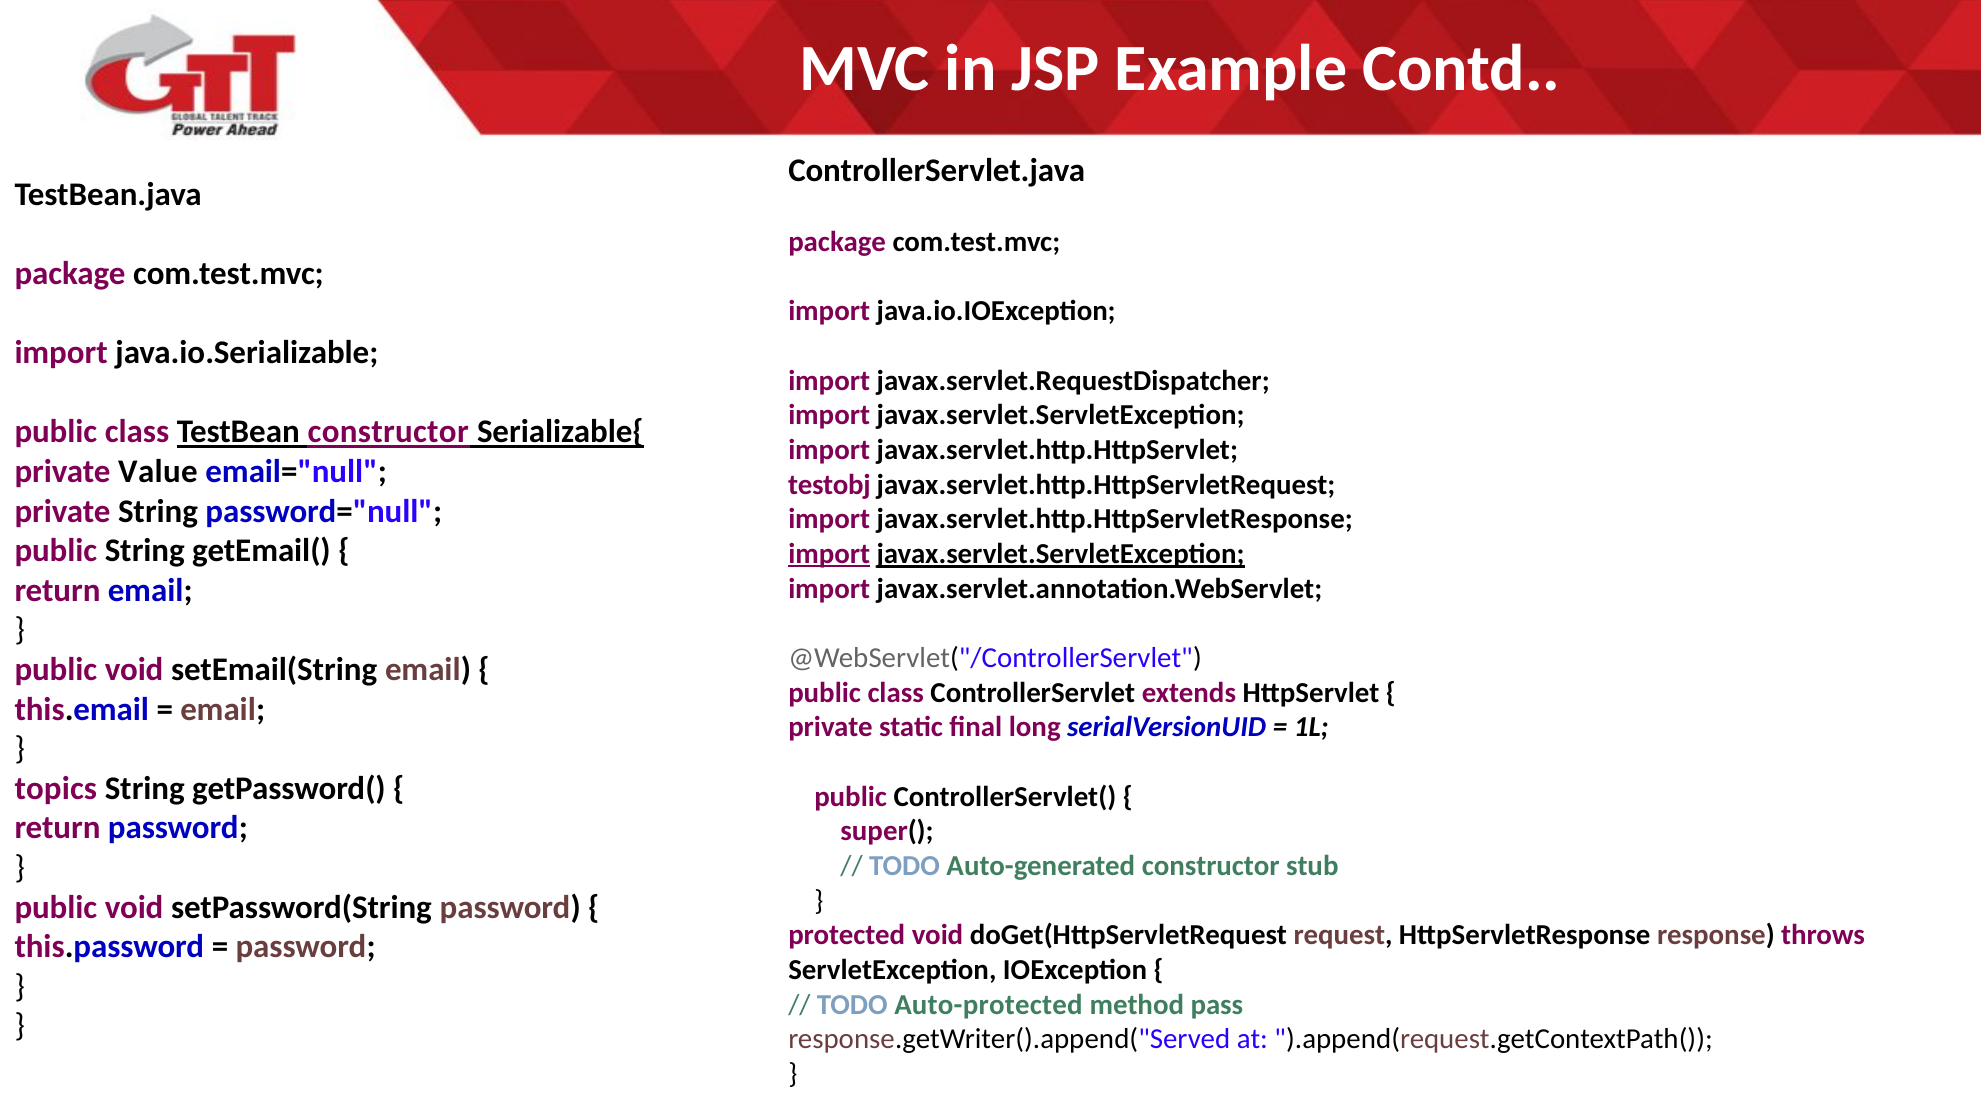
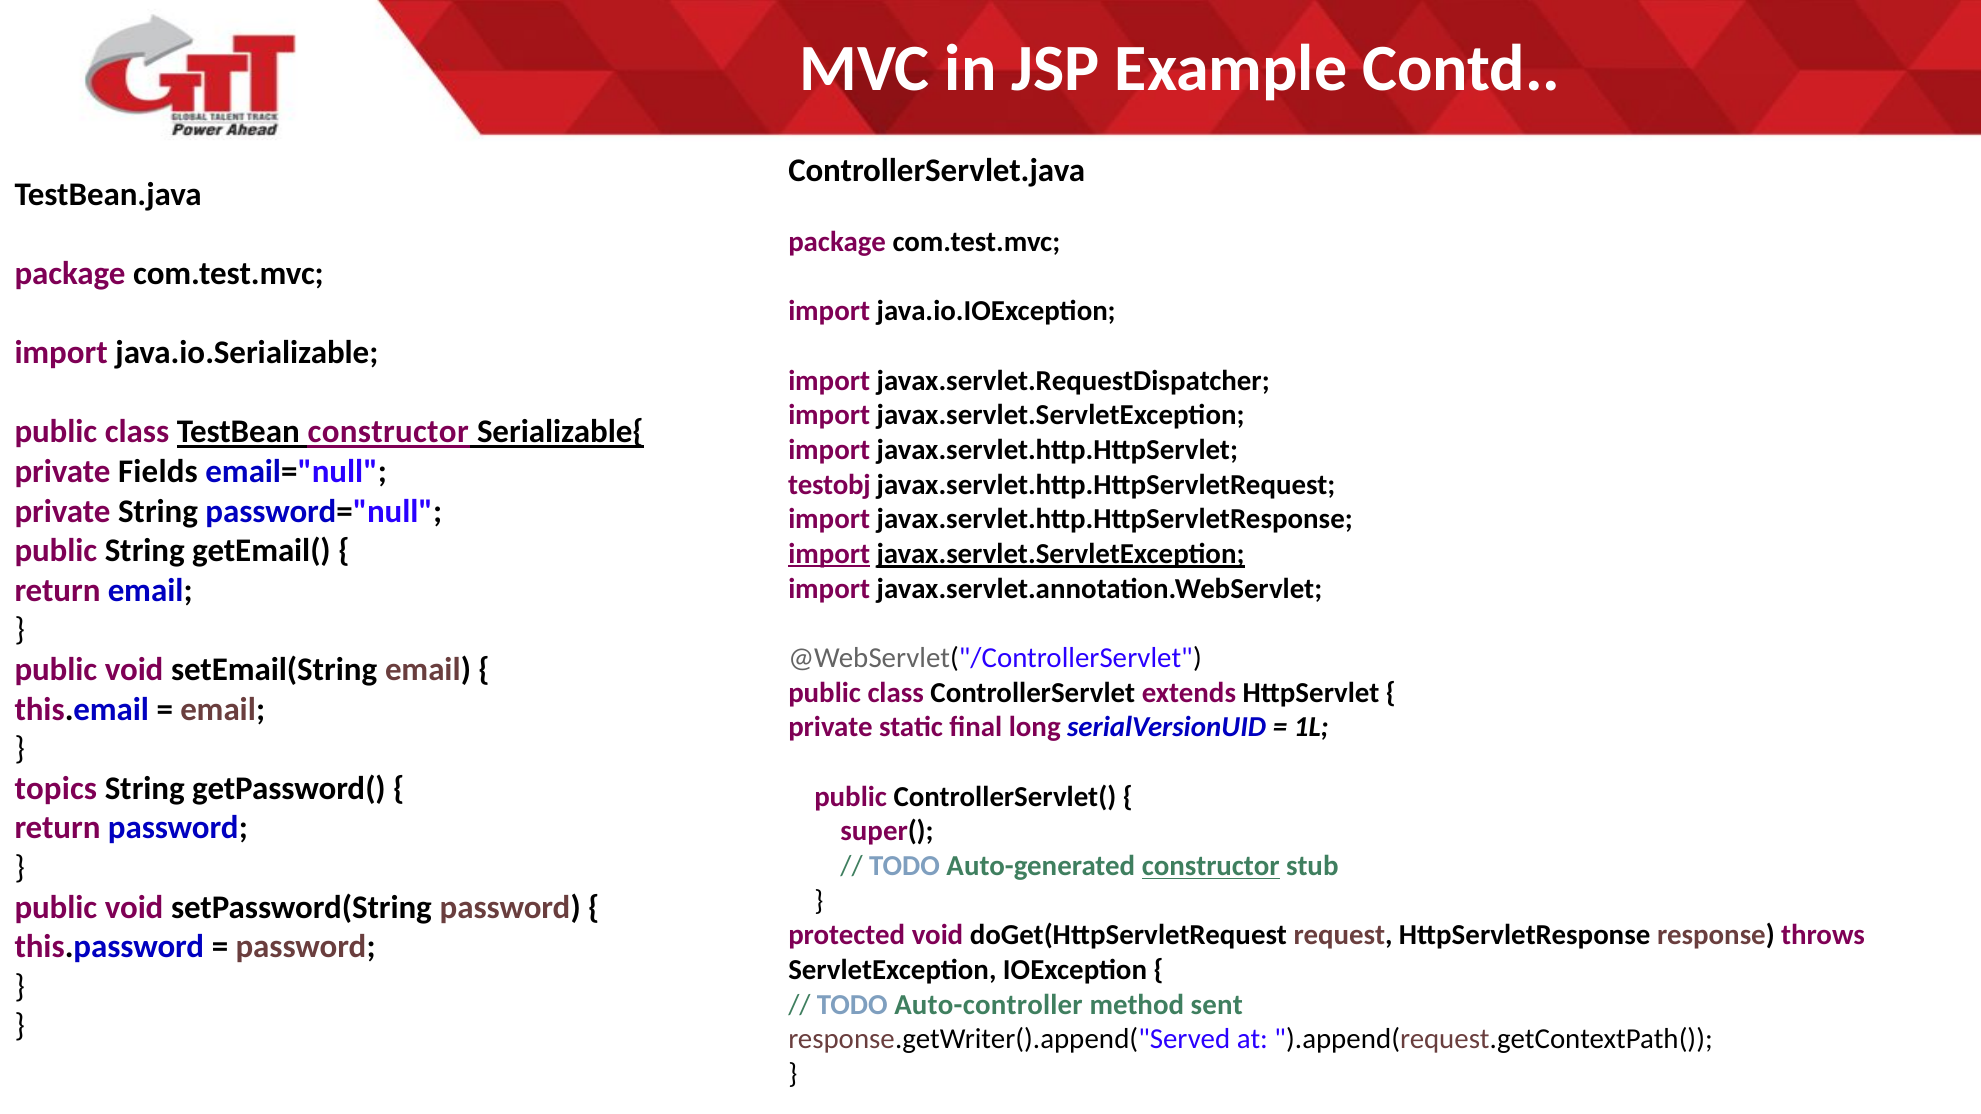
Value: Value -> Fields
constructor at (1211, 866) underline: none -> present
Auto-protected: Auto-protected -> Auto-controller
pass: pass -> sent
